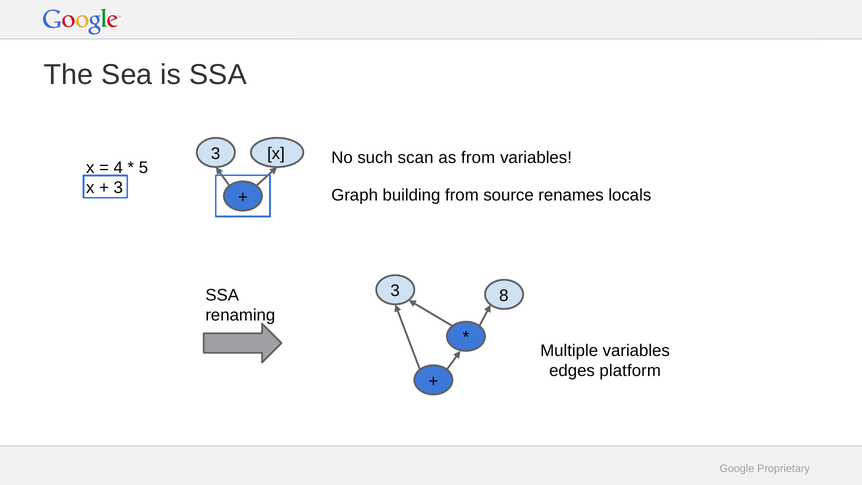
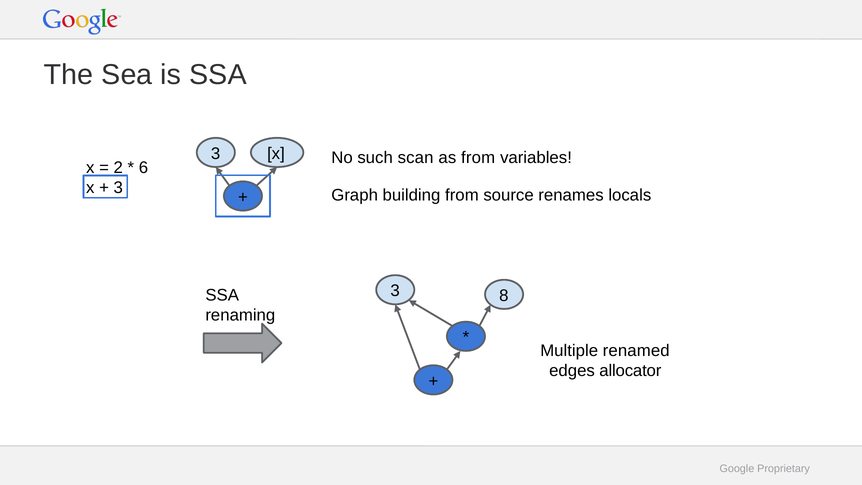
4: 4 -> 2
5: 5 -> 6
Multiple variables: variables -> renamed
platform: platform -> allocator
